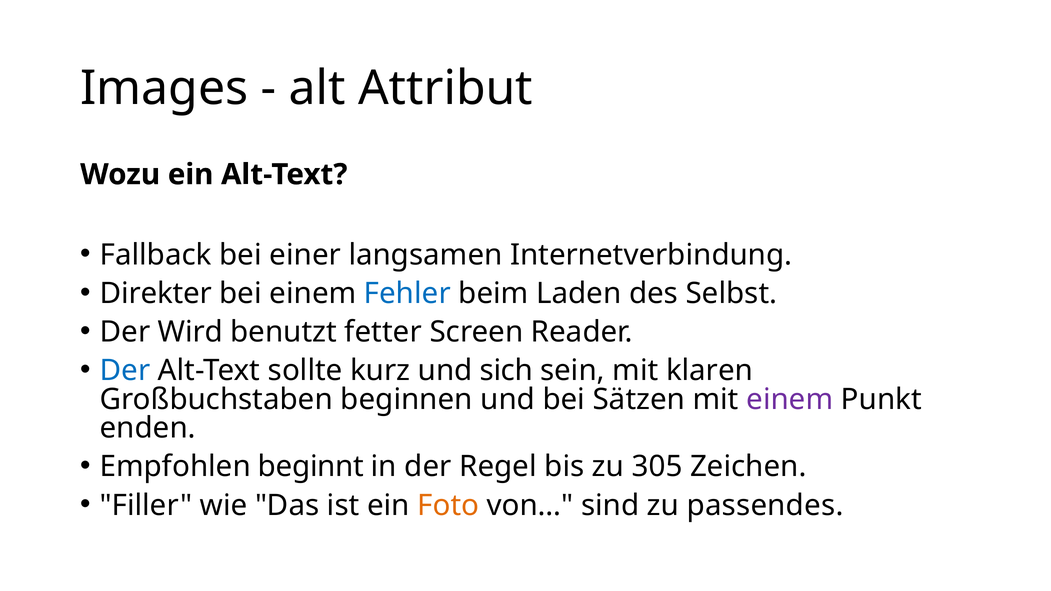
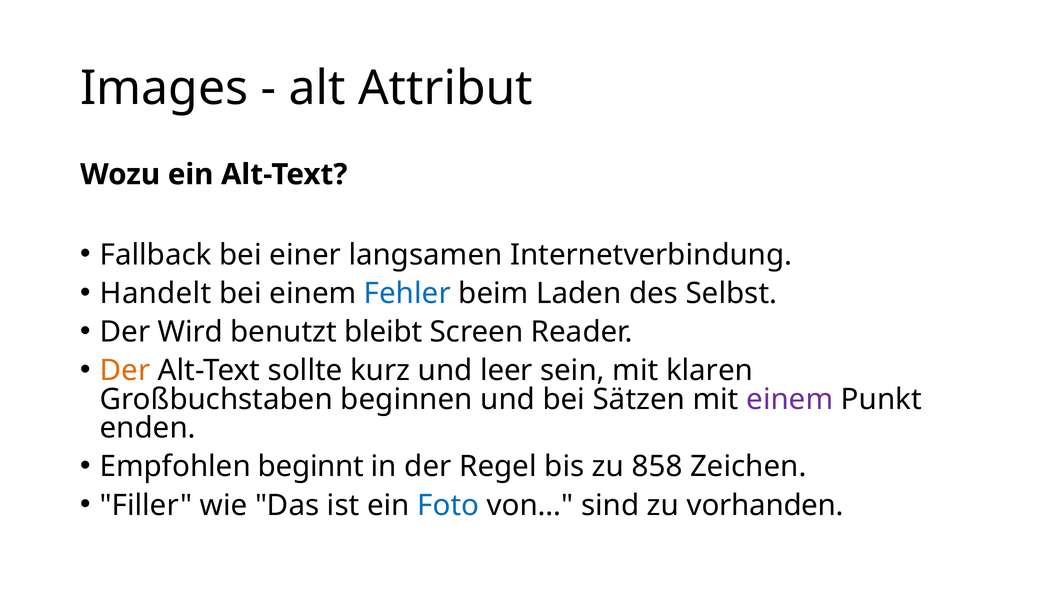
Direkter: Direkter -> Handelt
fetter: fetter -> bleibt
Der at (125, 371) colour: blue -> orange
sich: sich -> leer
305: 305 -> 858
Foto colour: orange -> blue
passendes: passendes -> vorhanden
